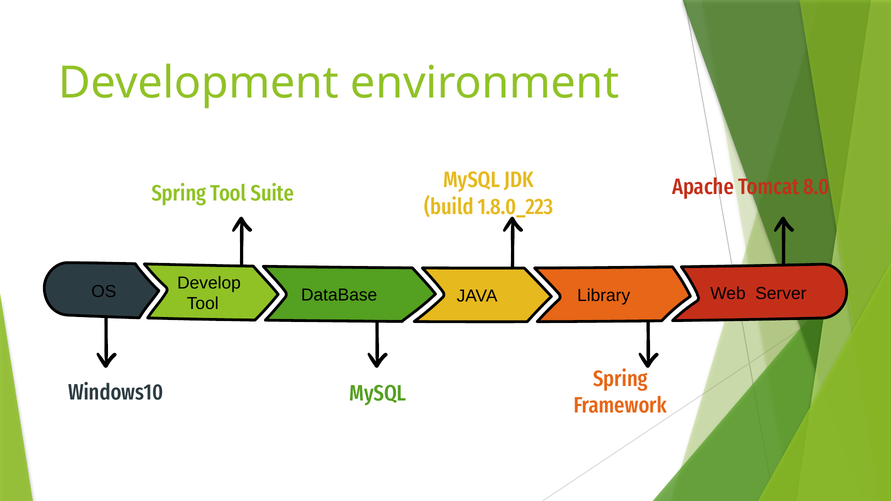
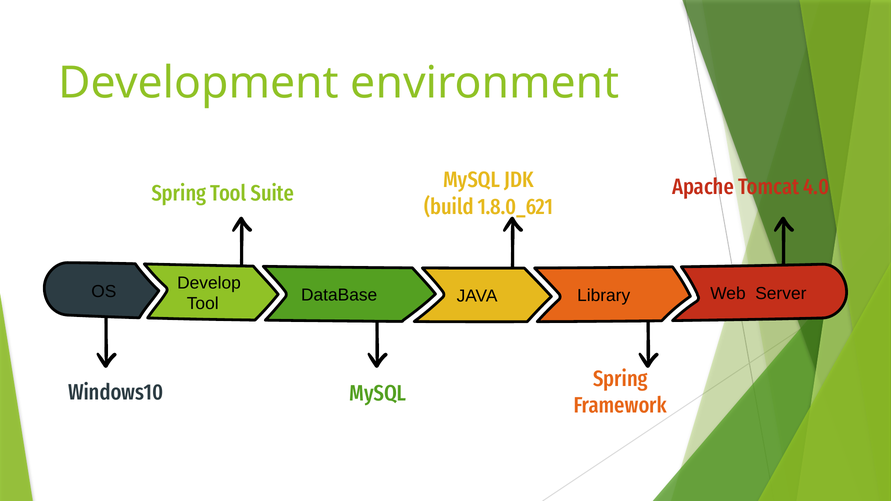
8.0: 8.0 -> 4.0
1.8.0_223: 1.8.0_223 -> 1.8.0_621
